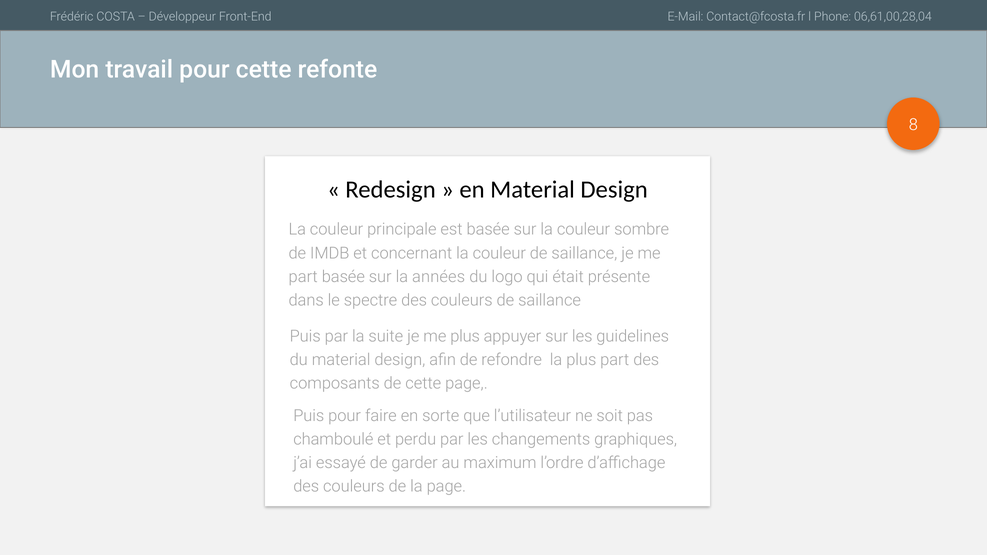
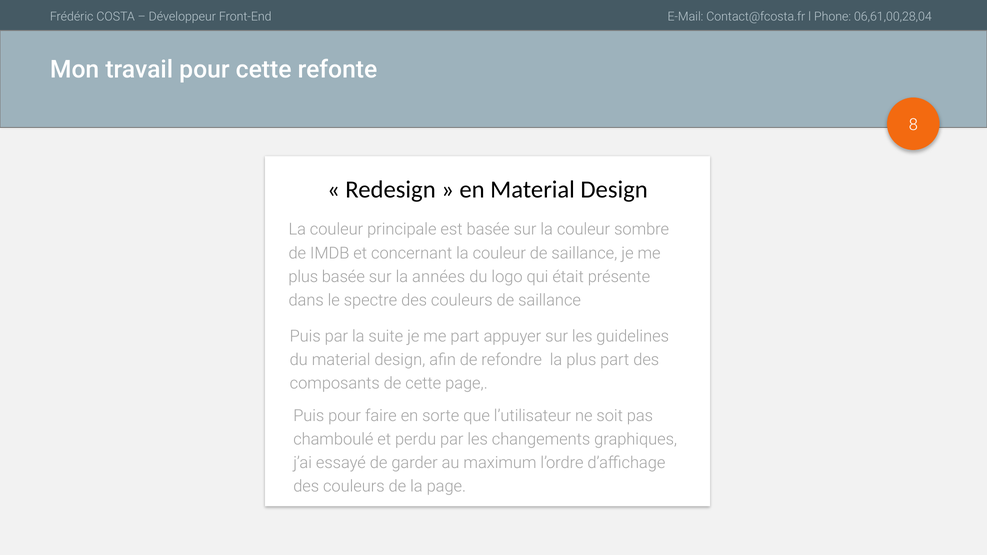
part at (303, 277): part -> plus
me plus: plus -> part
